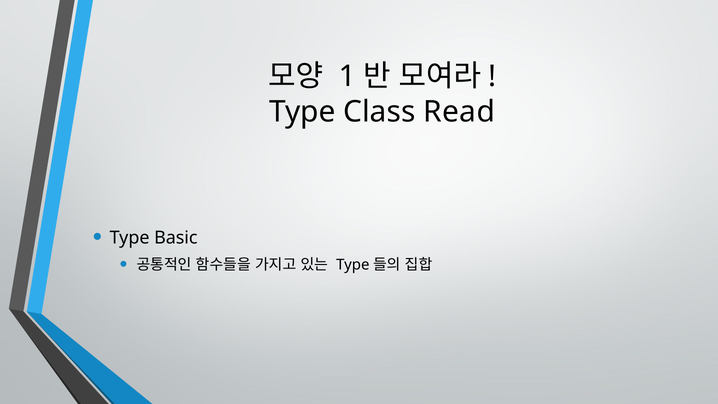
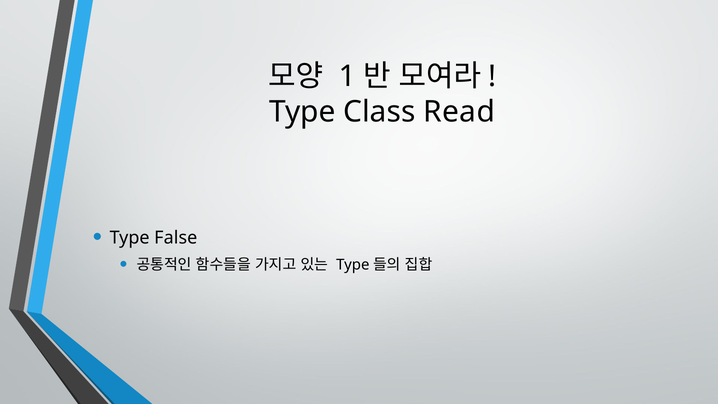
Basic: Basic -> False
